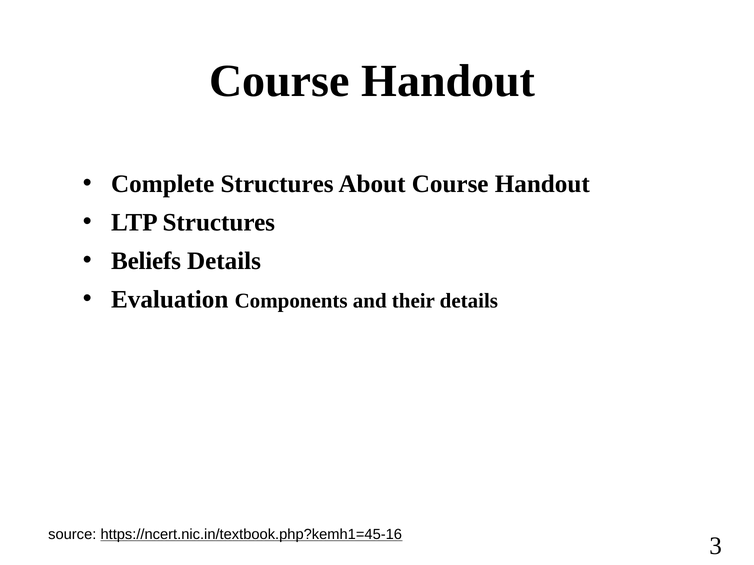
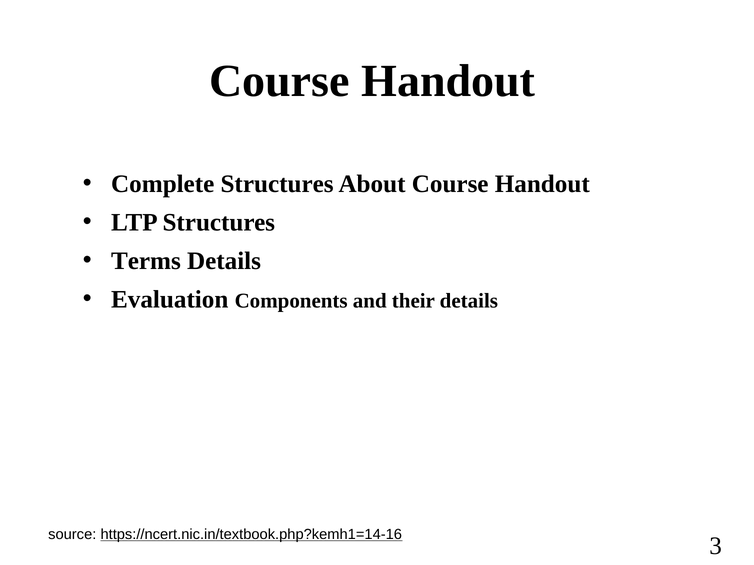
Beliefs: Beliefs -> Terms
https://ncert.nic.in/textbook.php?kemh1=45-16: https://ncert.nic.in/textbook.php?kemh1=45-16 -> https://ncert.nic.in/textbook.php?kemh1=14-16
